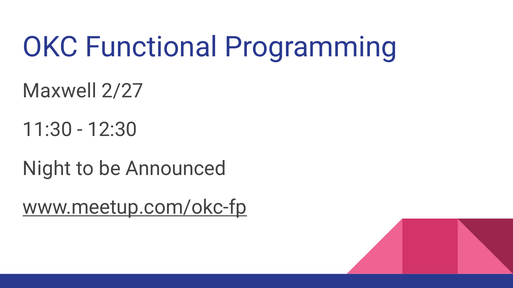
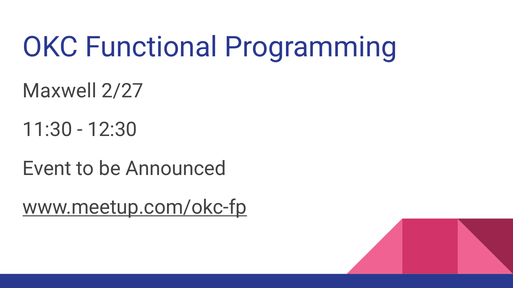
Night: Night -> Event
